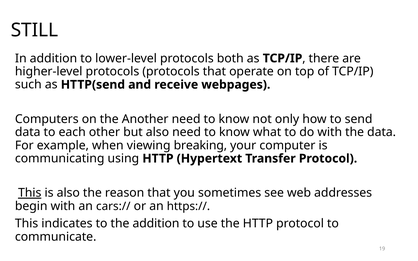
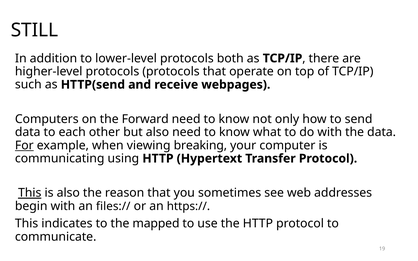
Another: Another -> Forward
For underline: none -> present
cars://: cars:// -> files://
the addition: addition -> mapped
